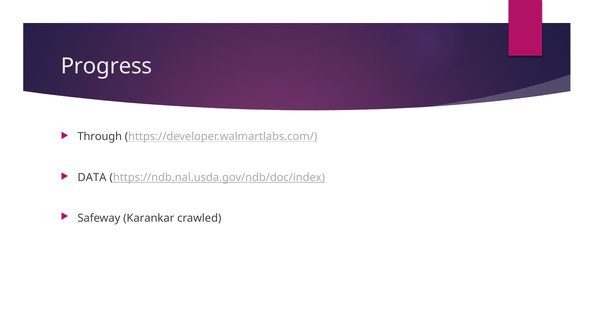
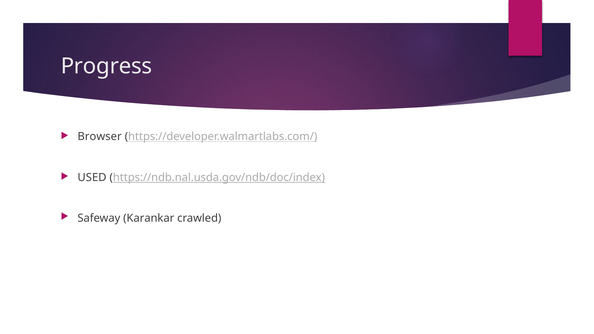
Through: Through -> Browser
DATA: DATA -> USED
